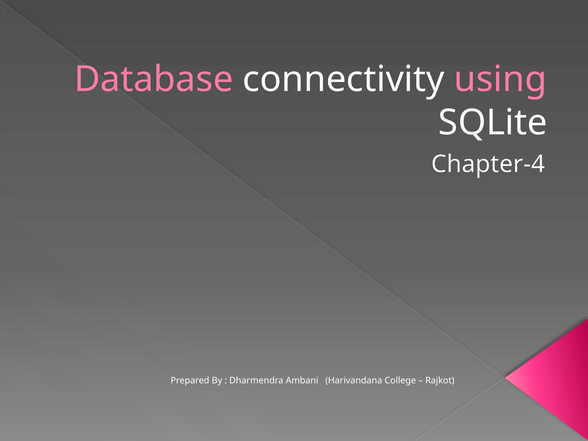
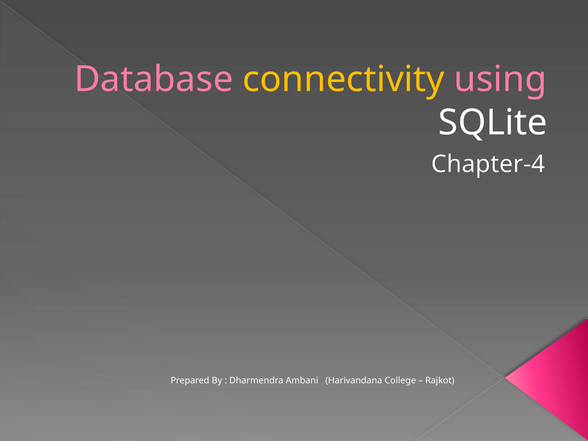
connectivity colour: white -> yellow
